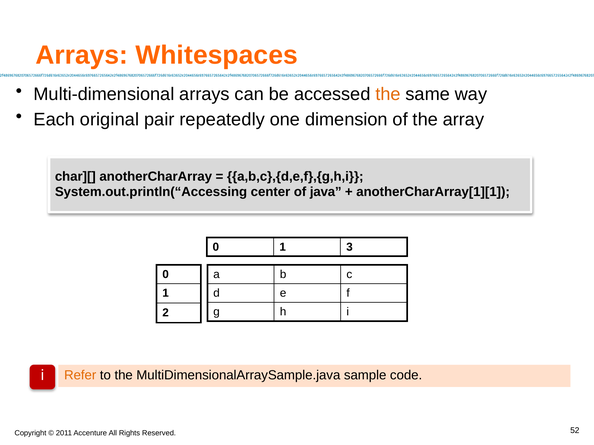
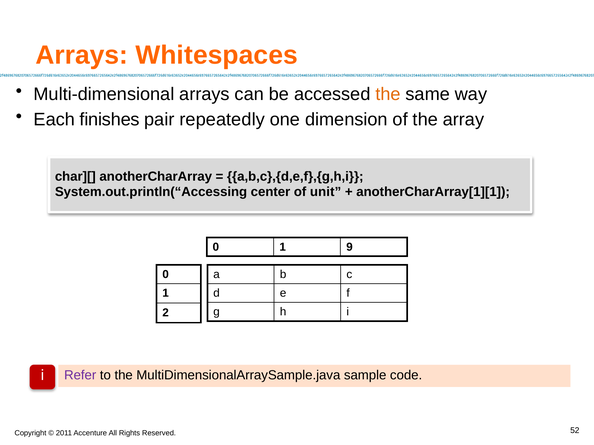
original: original -> finishes
java: java -> unit
3: 3 -> 9
Refer colour: orange -> purple
